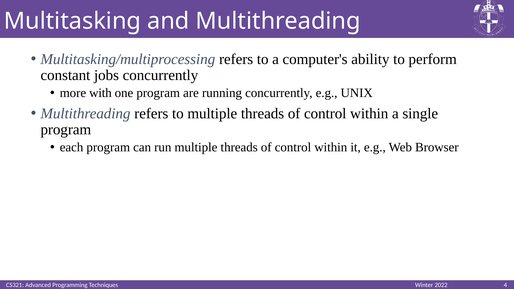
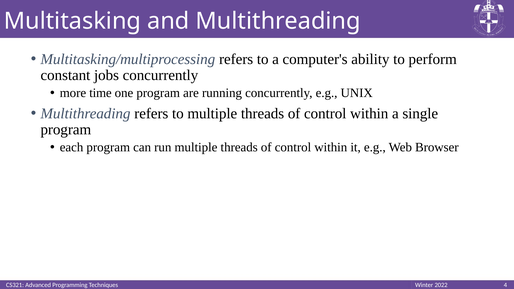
with: with -> time
